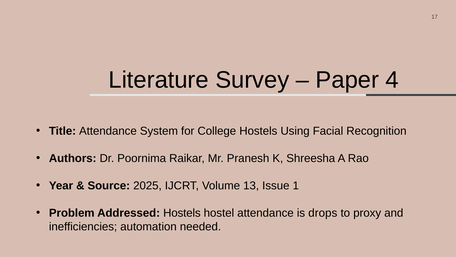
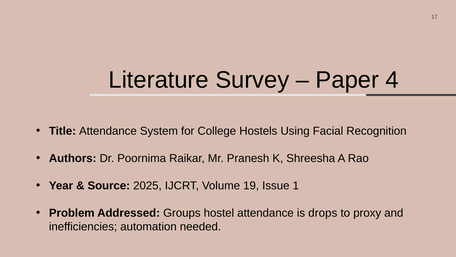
13: 13 -> 19
Addressed Hostels: Hostels -> Groups
